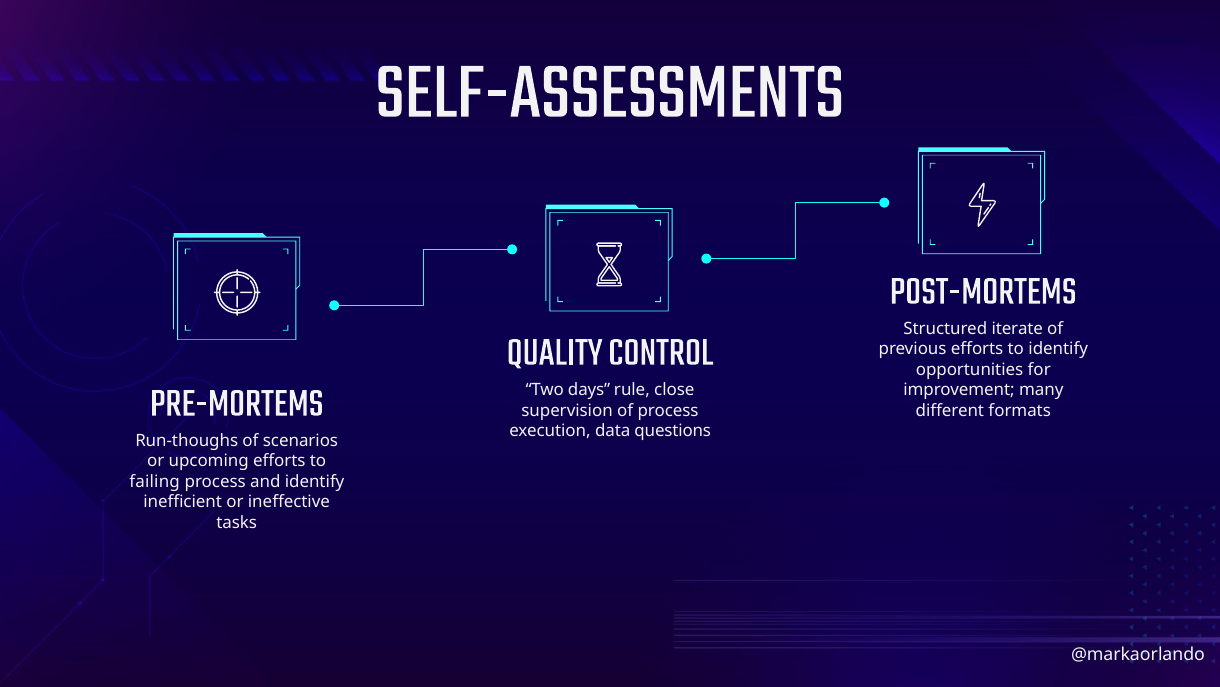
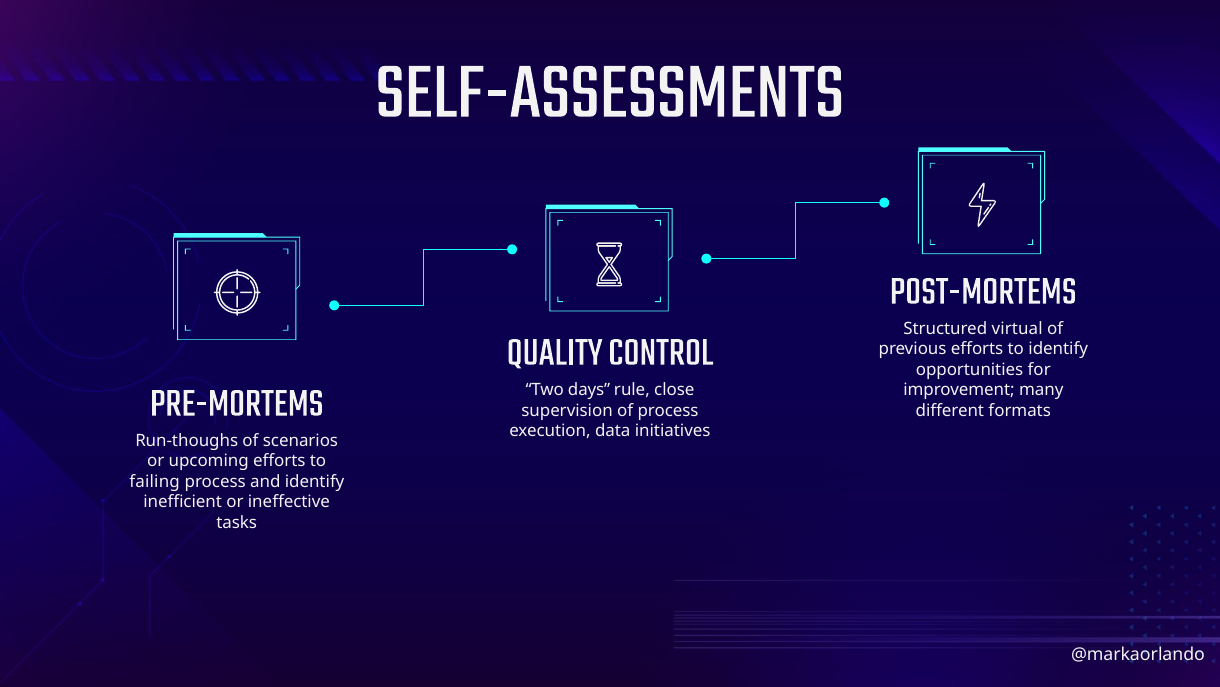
iterate: iterate -> virtual
questions: questions -> initiatives
